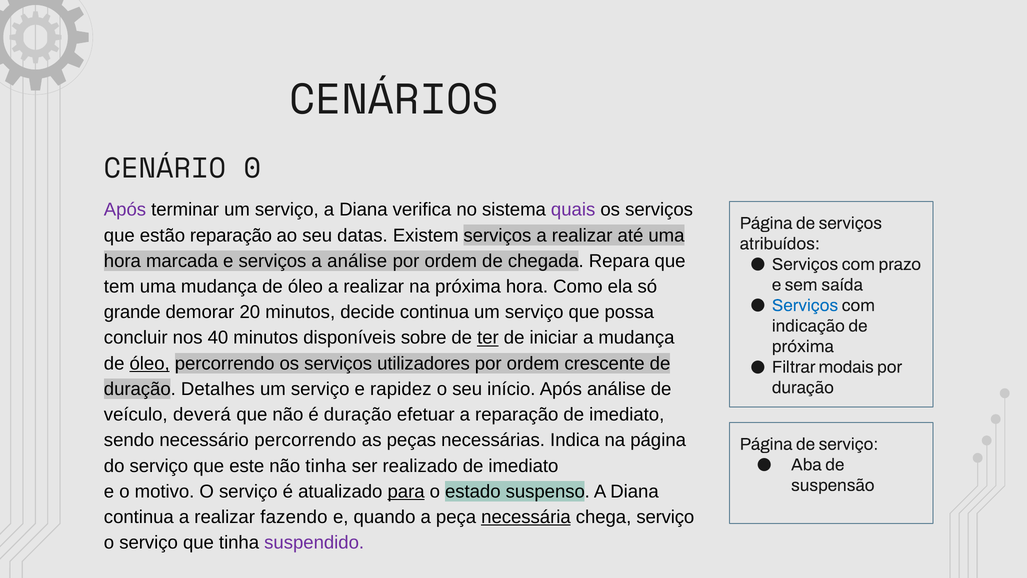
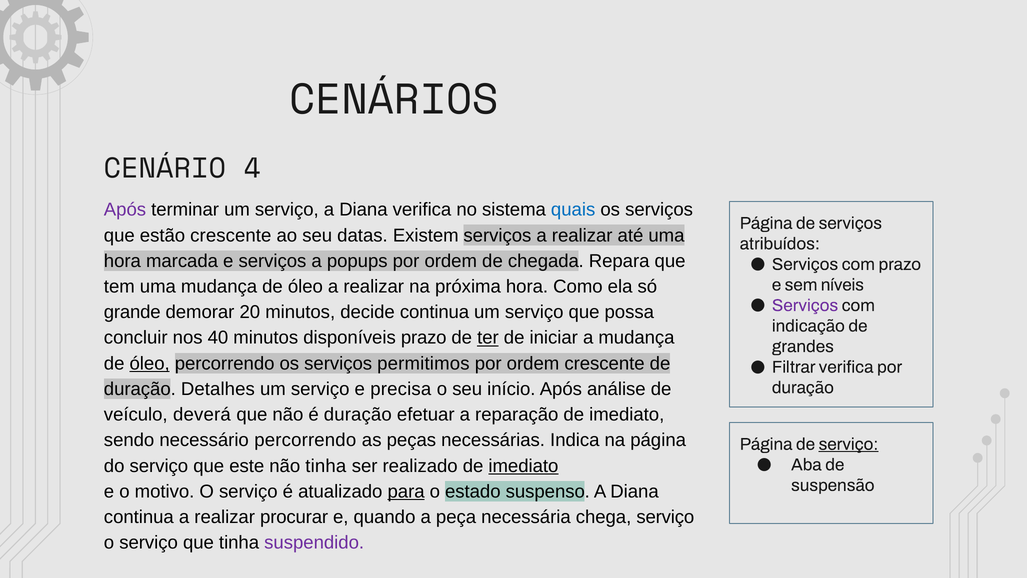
0: 0 -> 4
quais colour: purple -> blue
estão reparação: reparação -> crescente
a análise: análise -> popups
saída: saída -> níveis
Serviços at (805, 305) colour: blue -> purple
disponíveis sobre: sobre -> prazo
próxima at (803, 346): próxima -> grandes
utilizadores: utilizadores -> permitimos
Filtrar modais: modais -> verifica
rapidez: rapidez -> precisa
serviço at (848, 444) underline: none -> present
imediato at (523, 466) underline: none -> present
fazendo: fazendo -> procurar
necessária underline: present -> none
